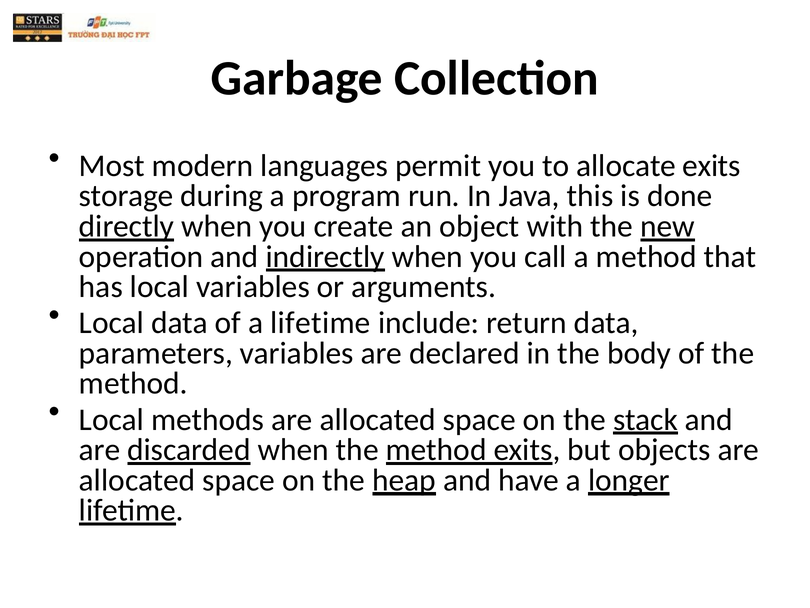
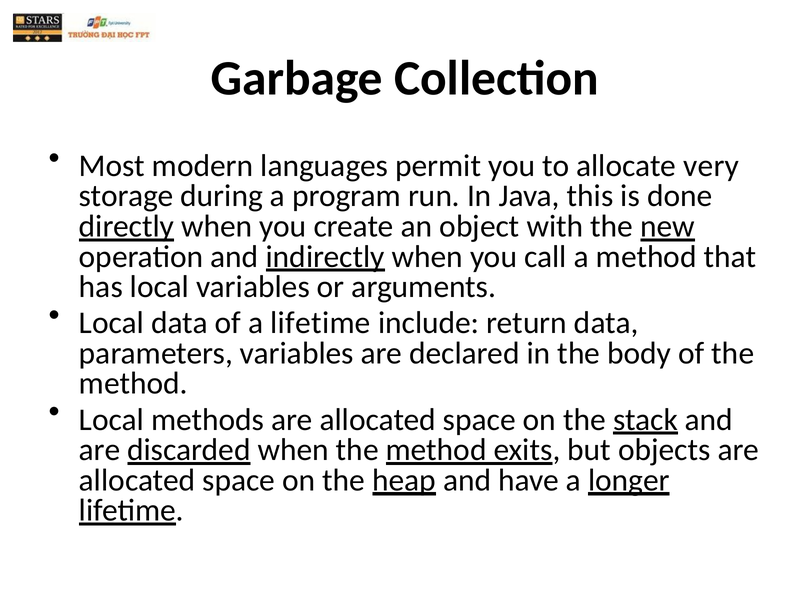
allocate exits: exits -> very
